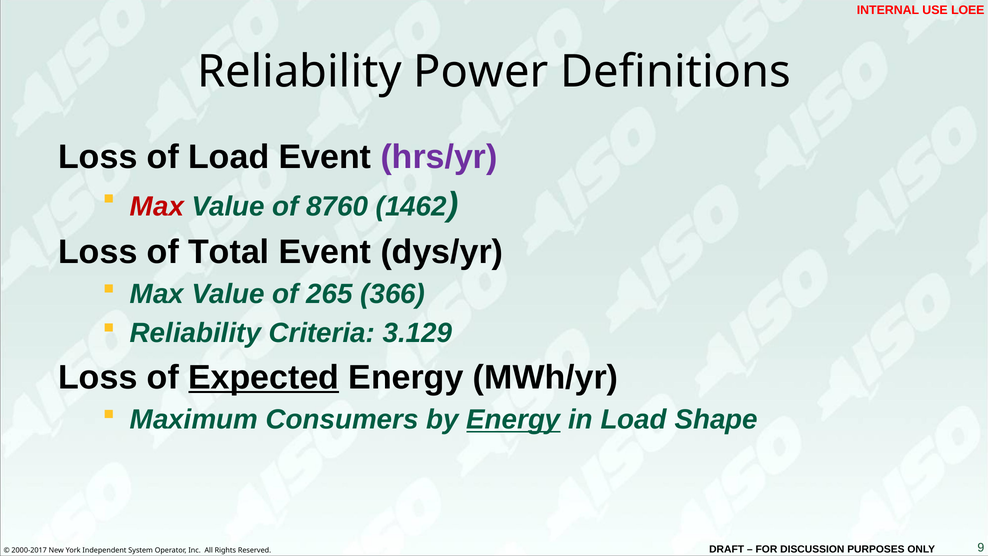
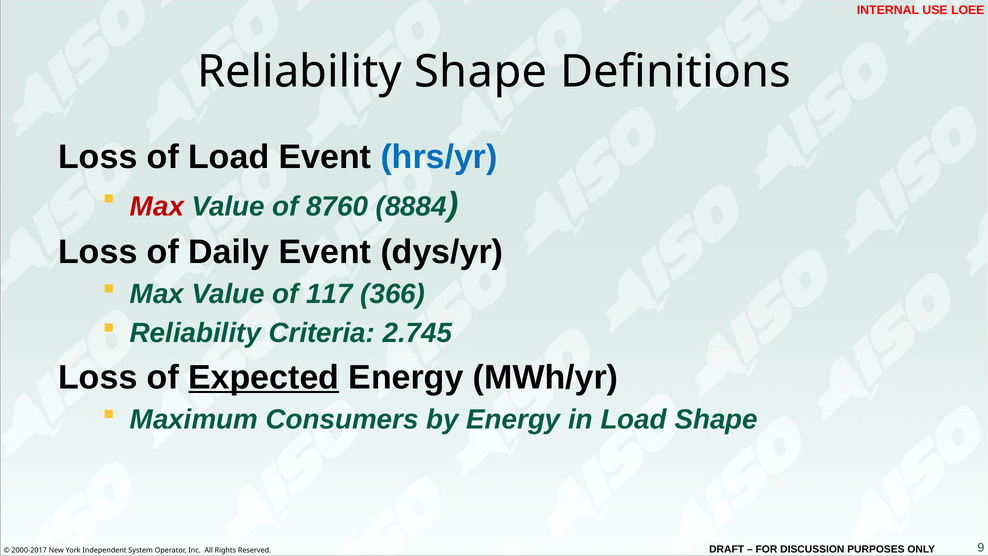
Reliability Power: Power -> Shape
hrs/yr colour: purple -> blue
1462: 1462 -> 8884
Total: Total -> Daily
265: 265 -> 117
3.129: 3.129 -> 2.745
Energy at (513, 420) underline: present -> none
